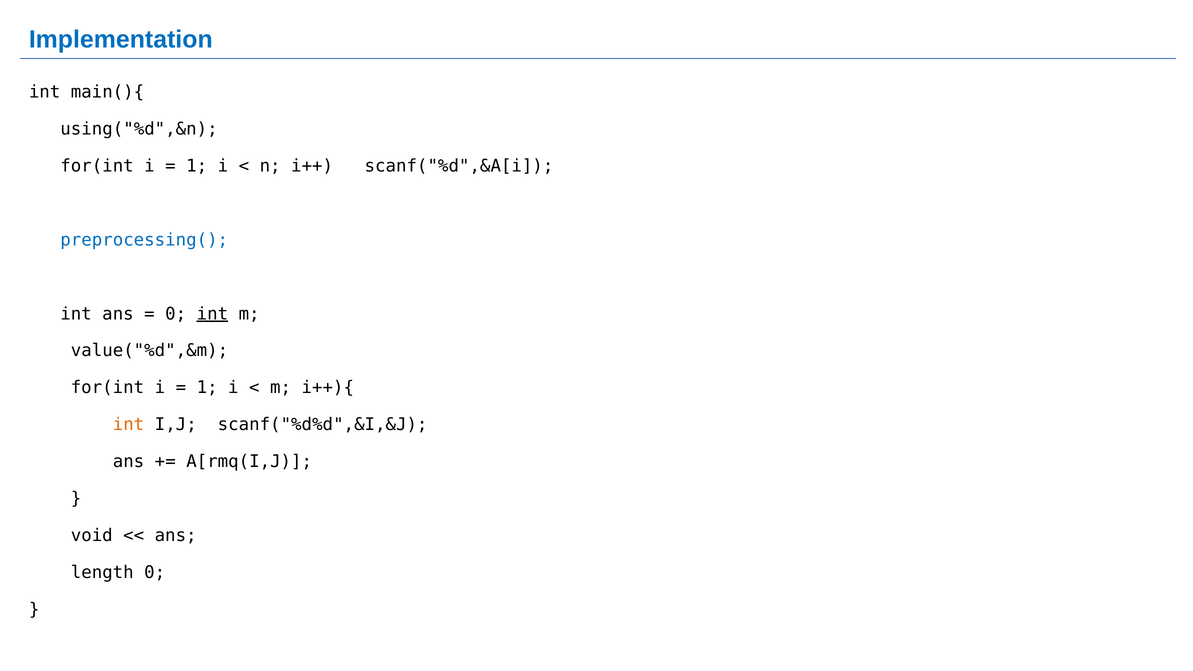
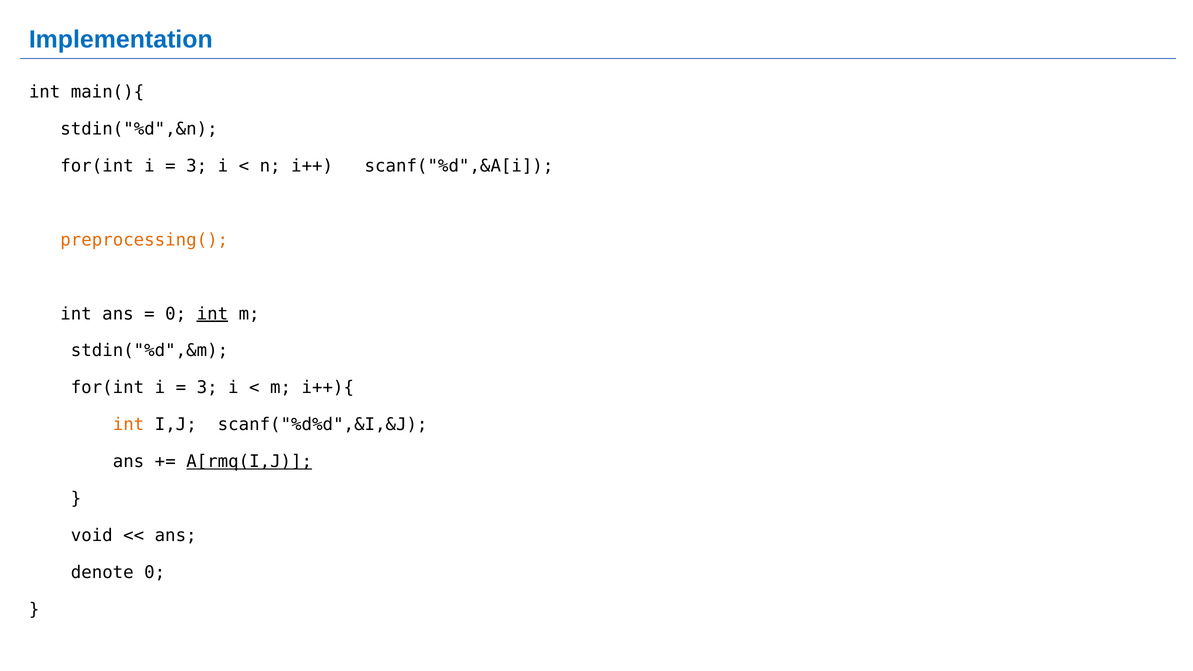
using("%d",&n: using("%d",&n -> stdin("%d",&n
1 at (197, 166): 1 -> 3
preprocessing( colour: blue -> orange
value("%d",&m: value("%d",&m -> stdin("%d",&m
1 at (207, 388): 1 -> 3
A[rmq(I,J underline: none -> present
length: length -> denote
